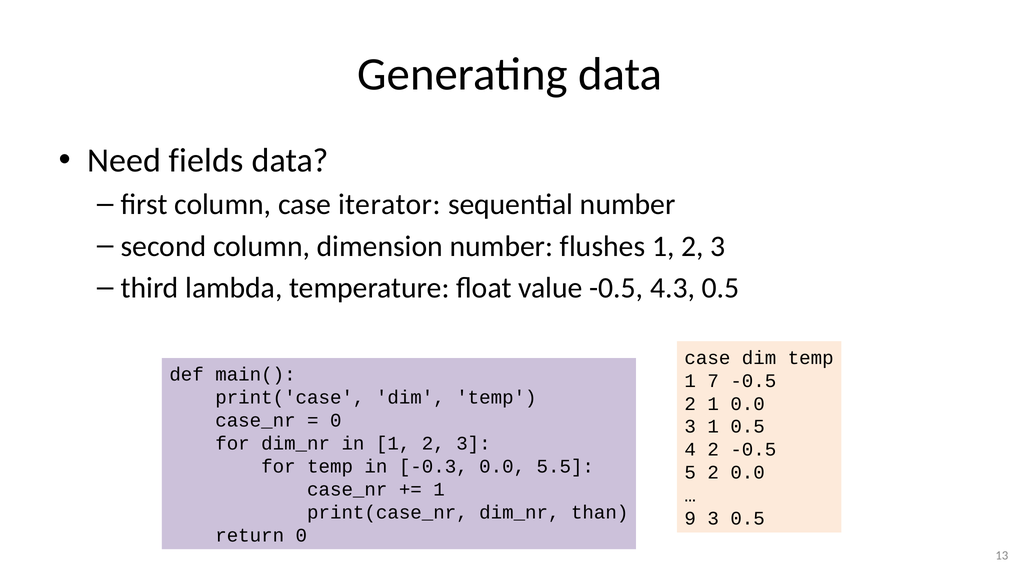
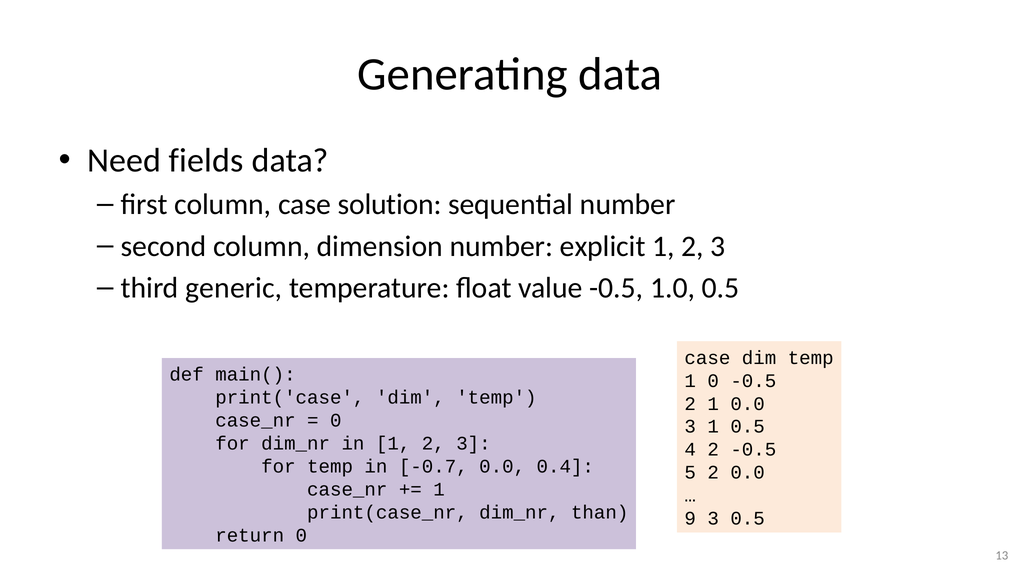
iterator: iterator -> solution
flushes: flushes -> explicit
lambda: lambda -> generic
4.3: 4.3 -> 1.0
1 7: 7 -> 0
-0.3: -0.3 -> -0.7
5.5: 5.5 -> 0.4
